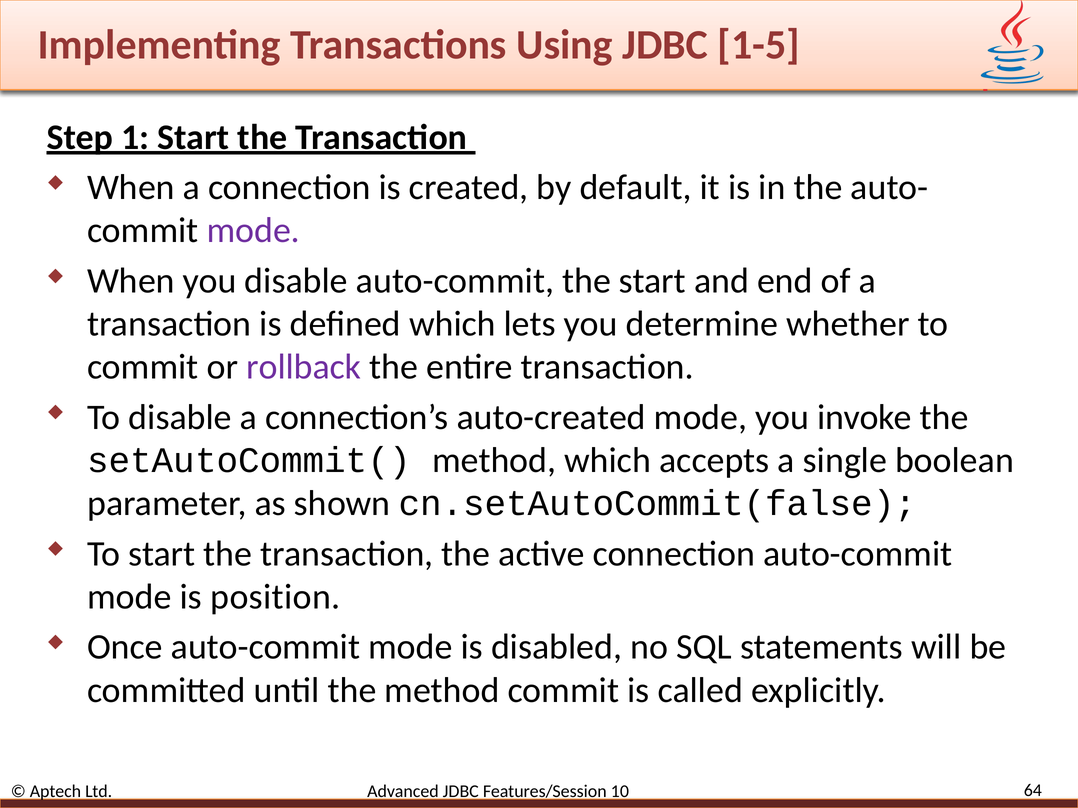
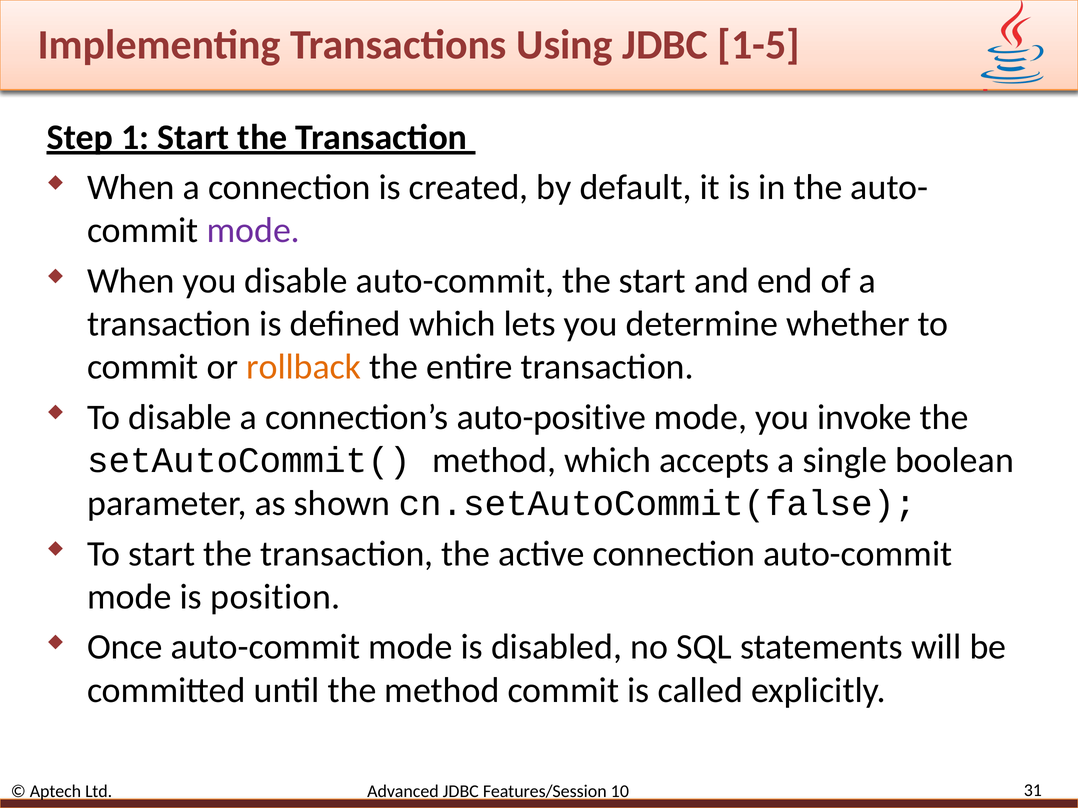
rollback colour: purple -> orange
auto-created: auto-created -> auto-positive
64: 64 -> 31
